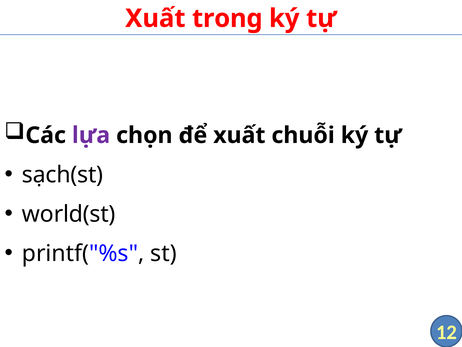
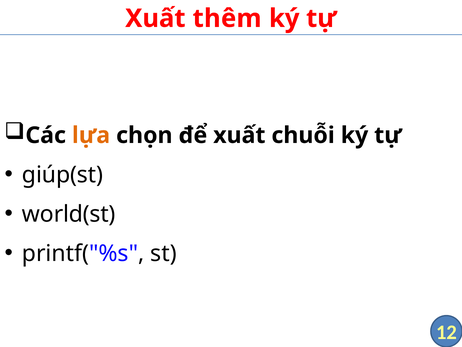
trong: trong -> thêm
lựa colour: purple -> orange
sạch(st: sạch(st -> giúp(st
